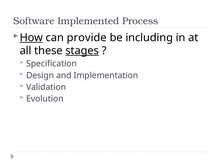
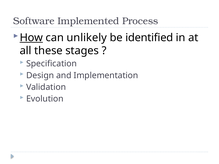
provide: provide -> unlikely
including: including -> identified
stages underline: present -> none
